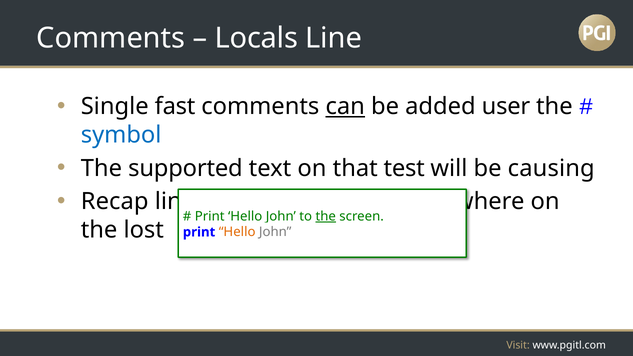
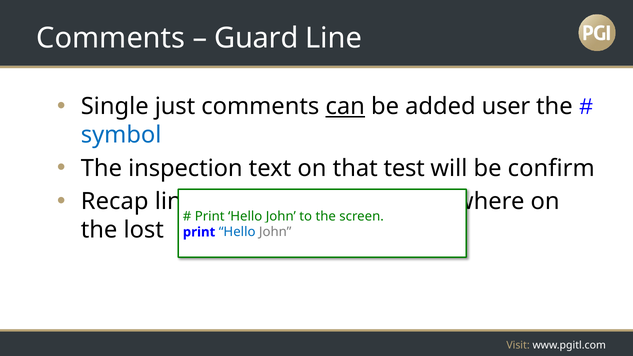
Locals: Locals -> Guard
fast: fast -> just
supported: supported -> inspection
causing: causing -> confirm
the at (326, 216) underline: present -> none
Hello at (237, 232) colour: orange -> blue
